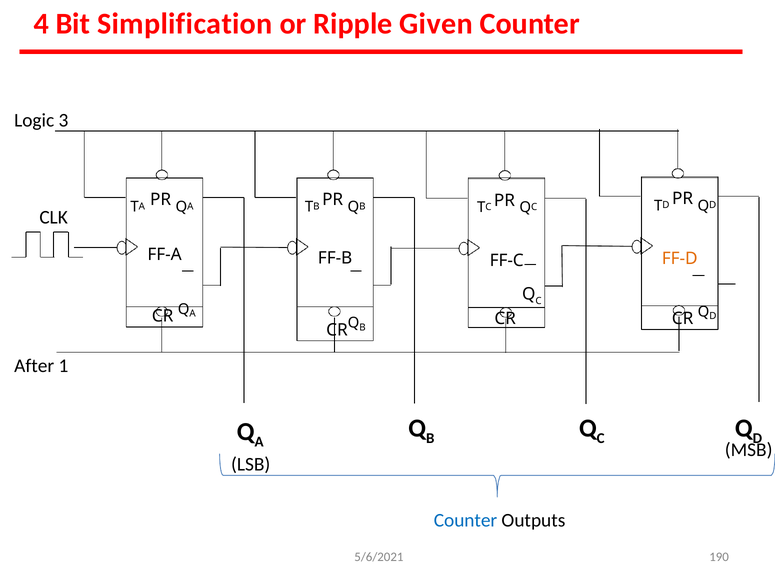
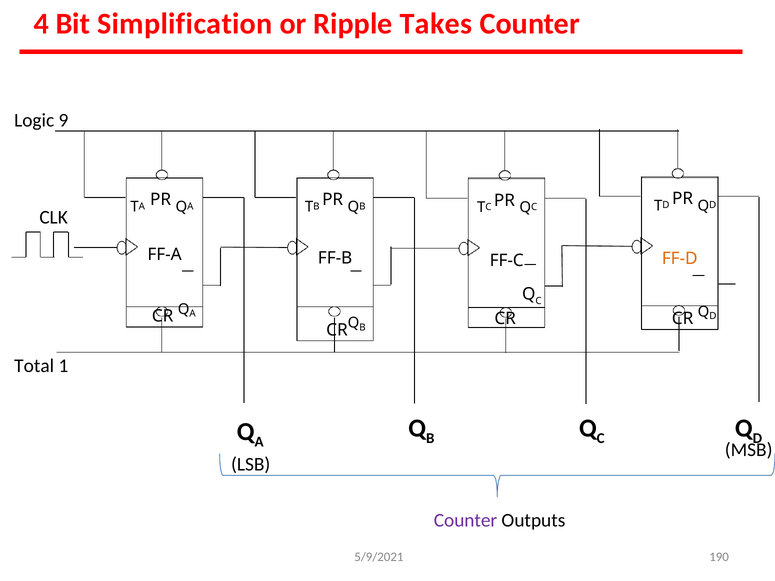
Given: Given -> Takes
3: 3 -> 9
After: After -> Total
Counter at (466, 521) colour: blue -> purple
5/6/2021: 5/6/2021 -> 5/9/2021
